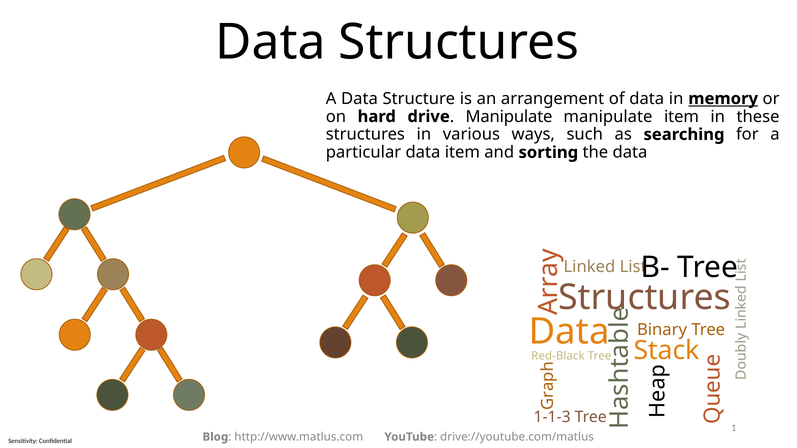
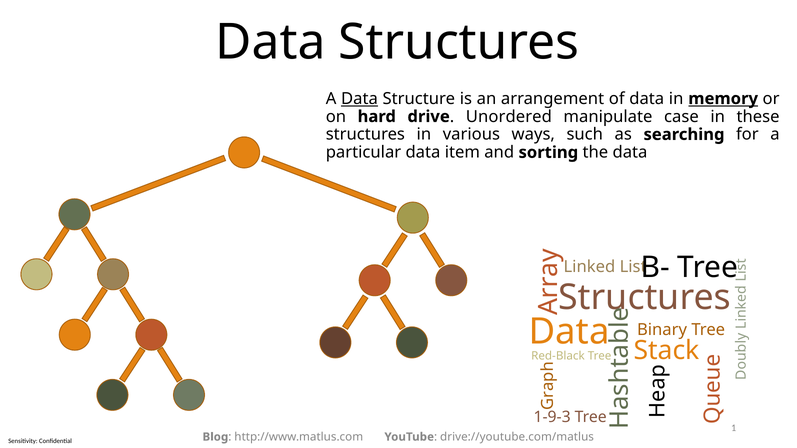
Data at (359, 99) underline: none -> present
Manipulate at (509, 117): Manipulate -> Unordered
manipulate item: item -> case
1-1-3: 1-1-3 -> 1-9-3
